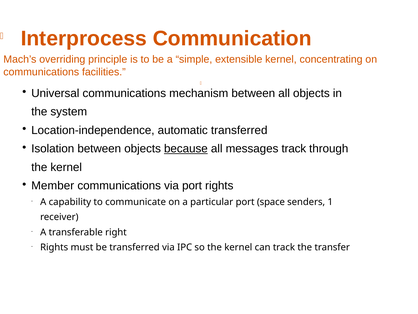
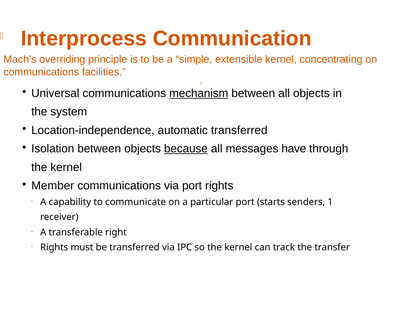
mechanism underline: none -> present
messages track: track -> have
space: space -> starts
